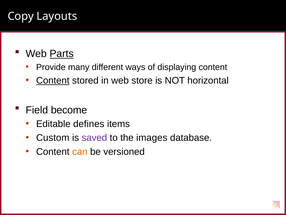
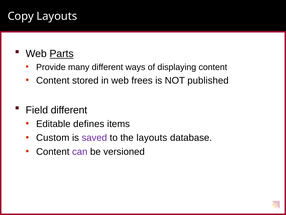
Content at (53, 80) underline: present -> none
store: store -> frees
horizontal: horizontal -> published
Field become: become -> different
the images: images -> layouts
can colour: orange -> purple
